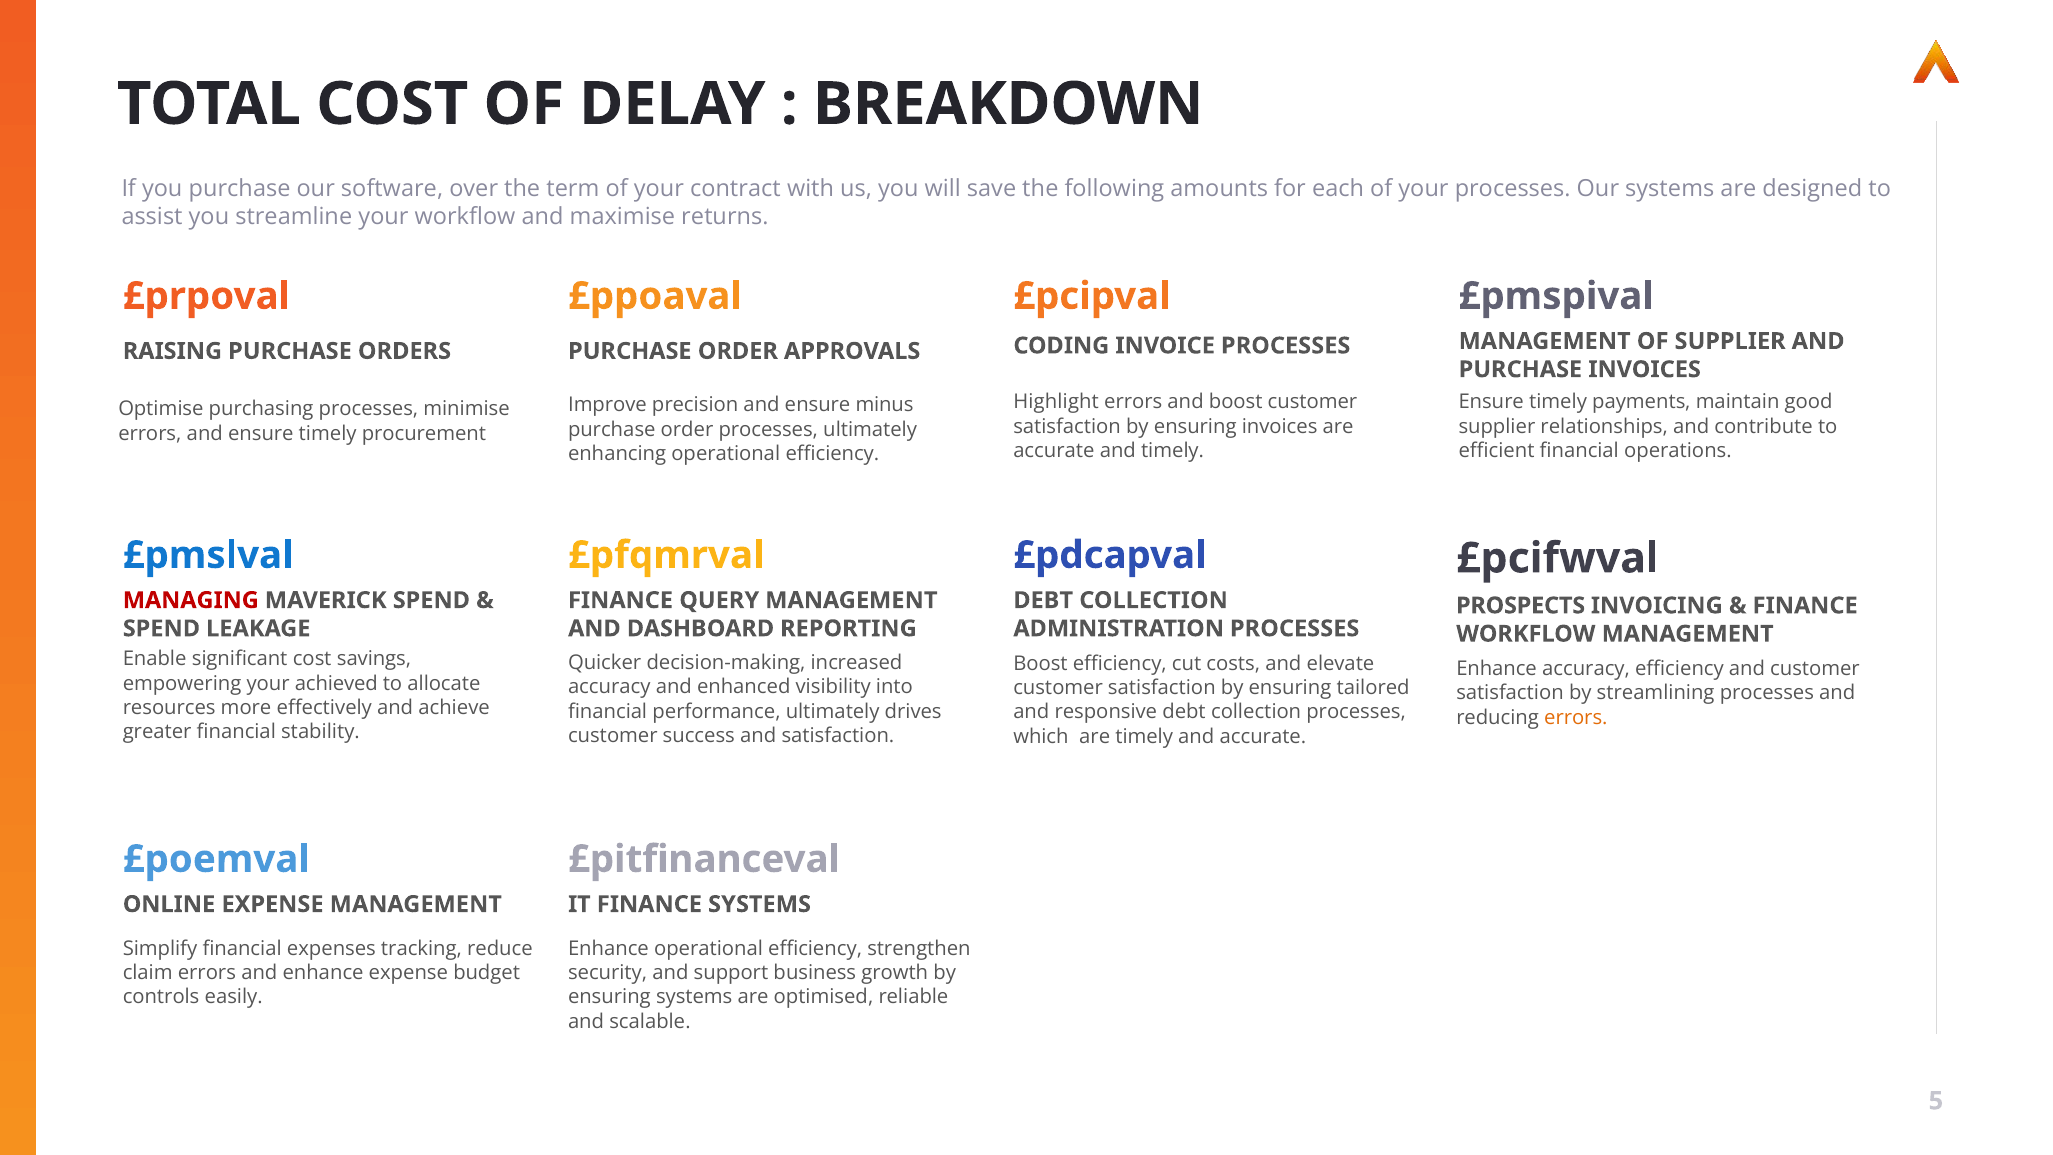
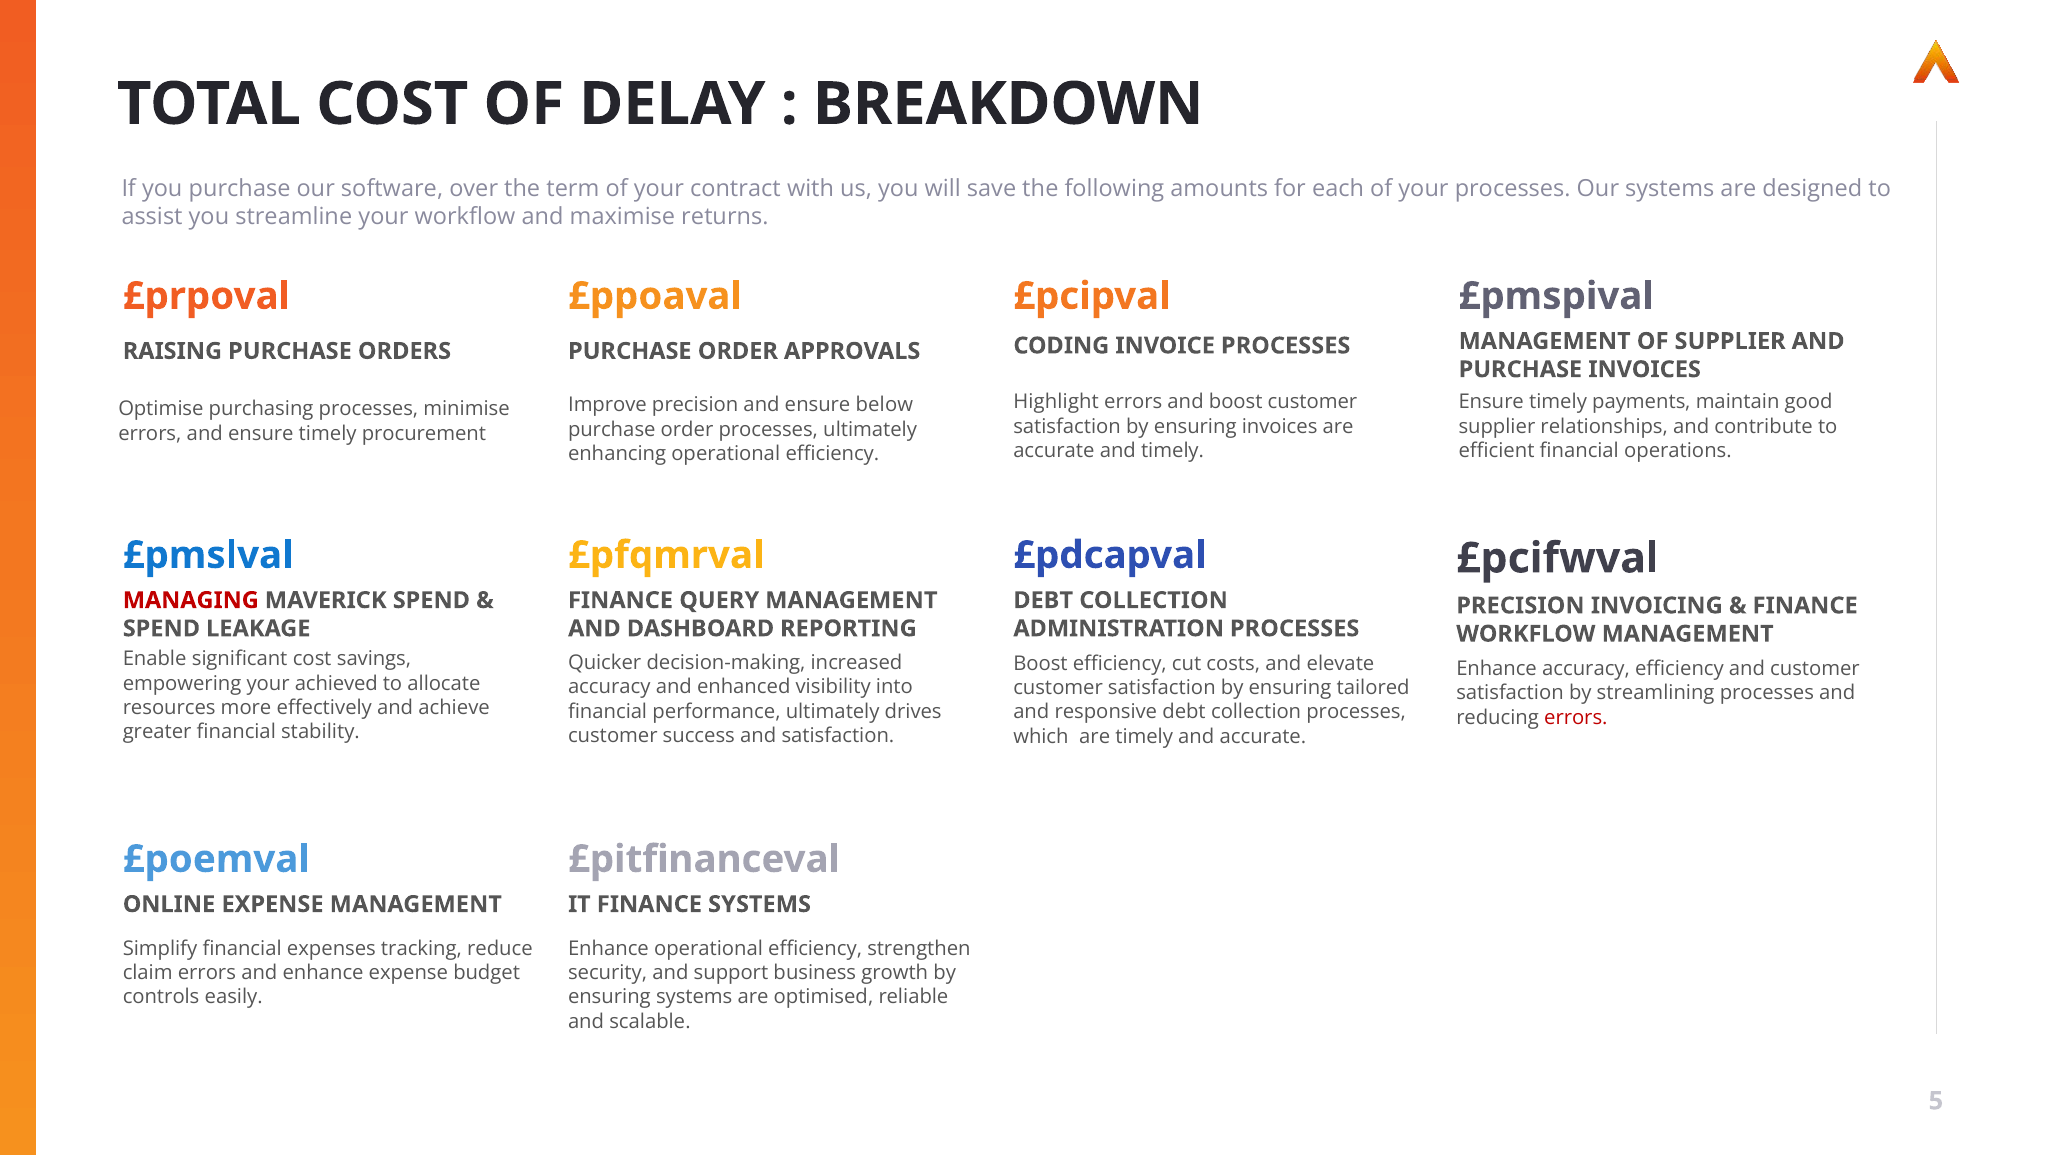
minus: minus -> below
PROSPECTS at (1521, 606): PROSPECTS -> PRECISION
errors at (1576, 717) colour: orange -> red
